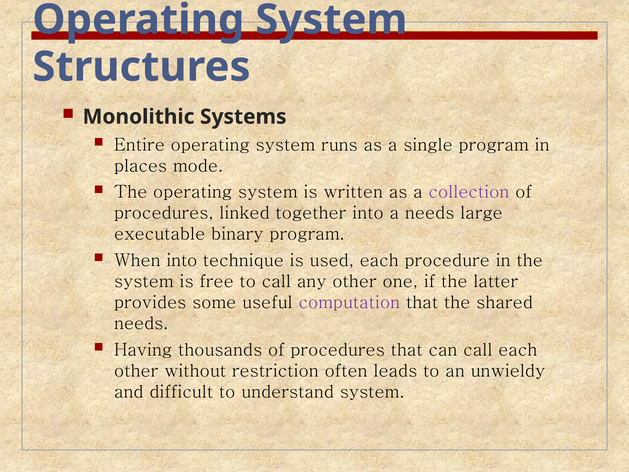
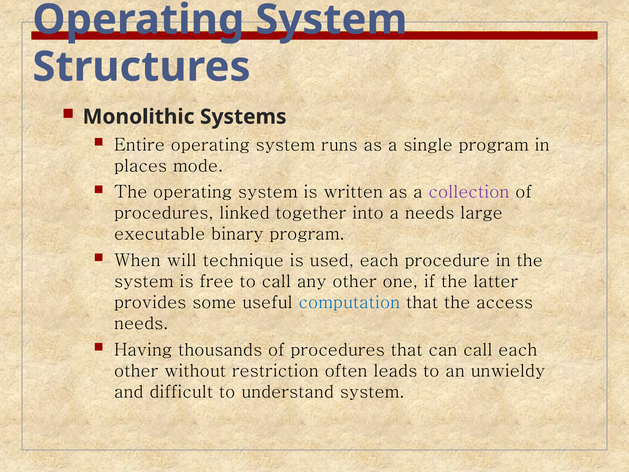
When into: into -> will
computation colour: purple -> blue
shared: shared -> access
